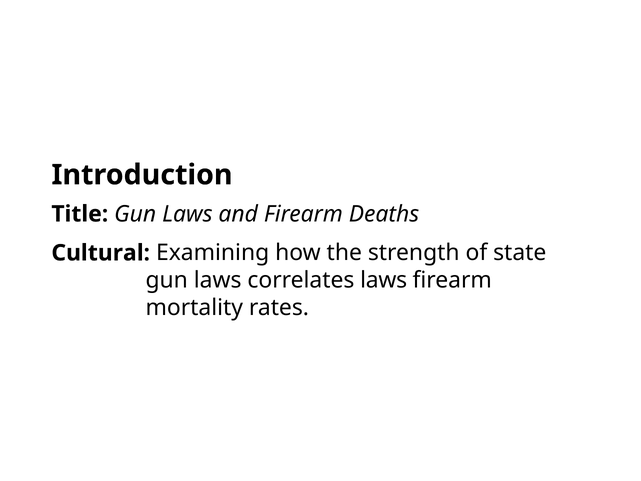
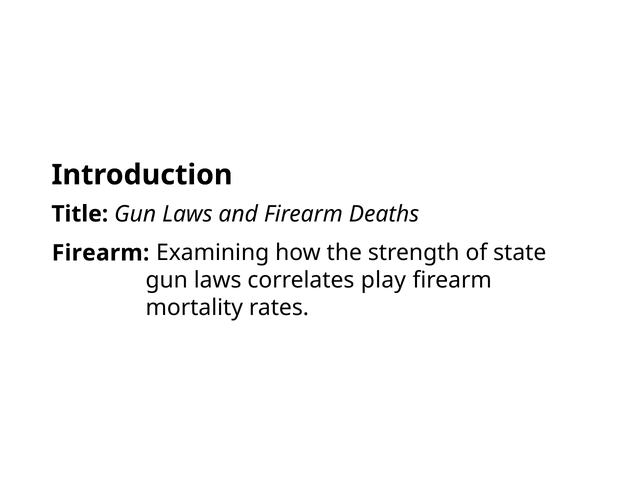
Cultural at (101, 253): Cultural -> Firearm
correlates laws: laws -> play
